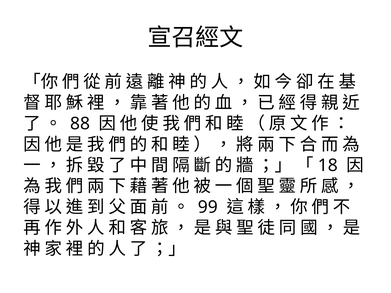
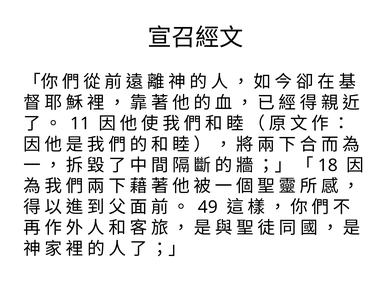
88: 88 -> 11
99: 99 -> 49
